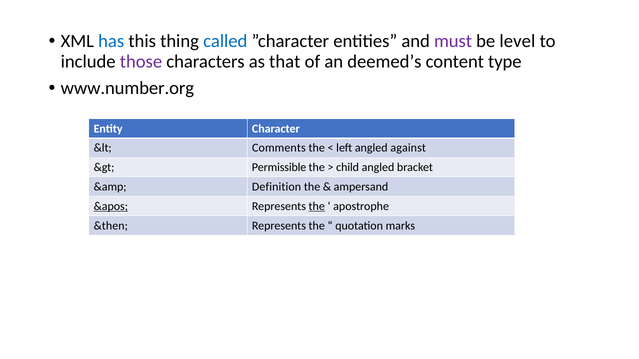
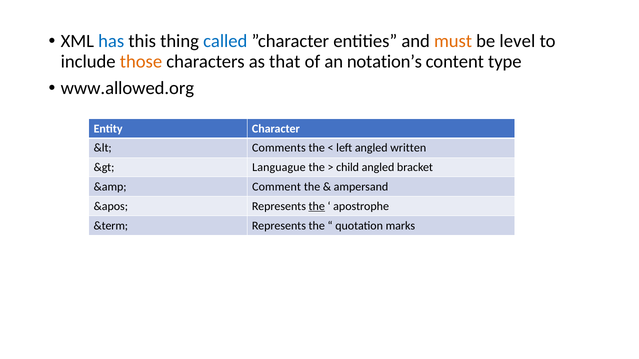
must colour: purple -> orange
those colour: purple -> orange
deemed’s: deemed’s -> notation’s
www.number.org: www.number.org -> www.allowed.org
against: against -> written
Permissible: Permissible -> Languague
Definition: Definition -> Comment
&apos underline: present -> none
&then: &then -> &term
